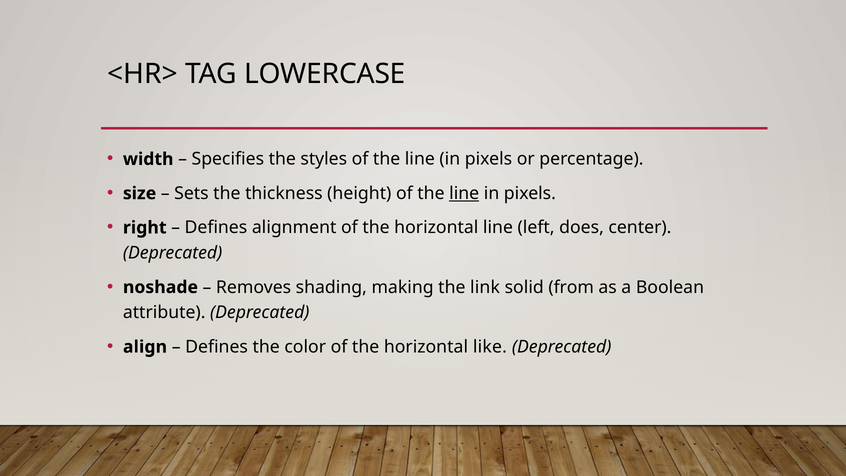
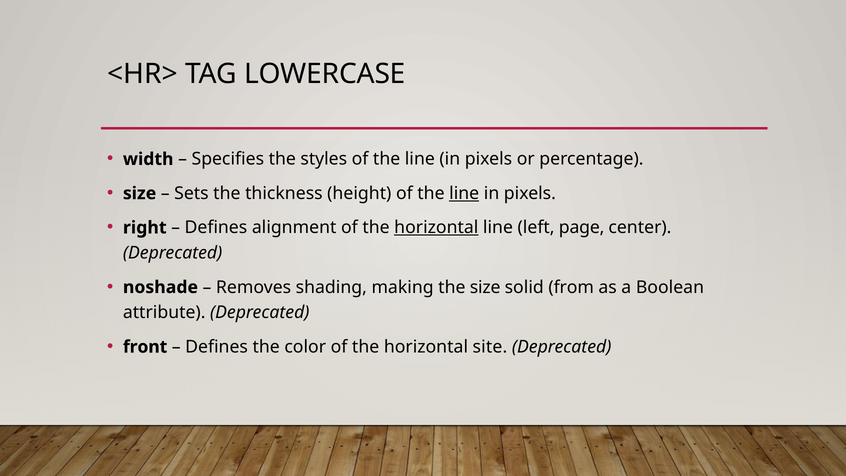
horizontal at (436, 228) underline: none -> present
does: does -> page
the link: link -> size
align: align -> front
like: like -> site
